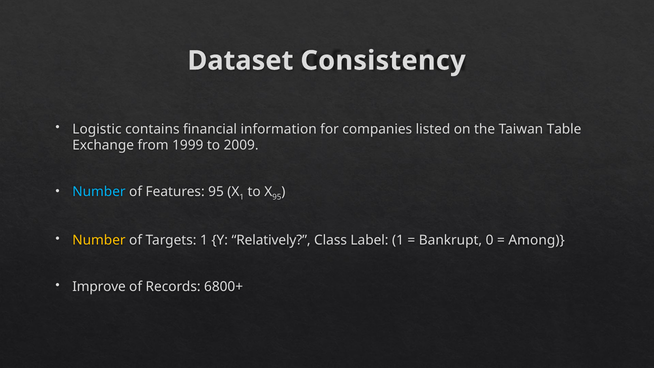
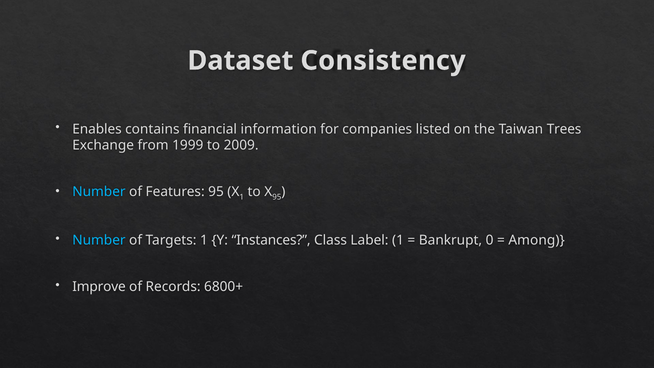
Logistic: Logistic -> Enables
Table: Table -> Trees
Number at (99, 240) colour: yellow -> light blue
Relatively: Relatively -> Instances
